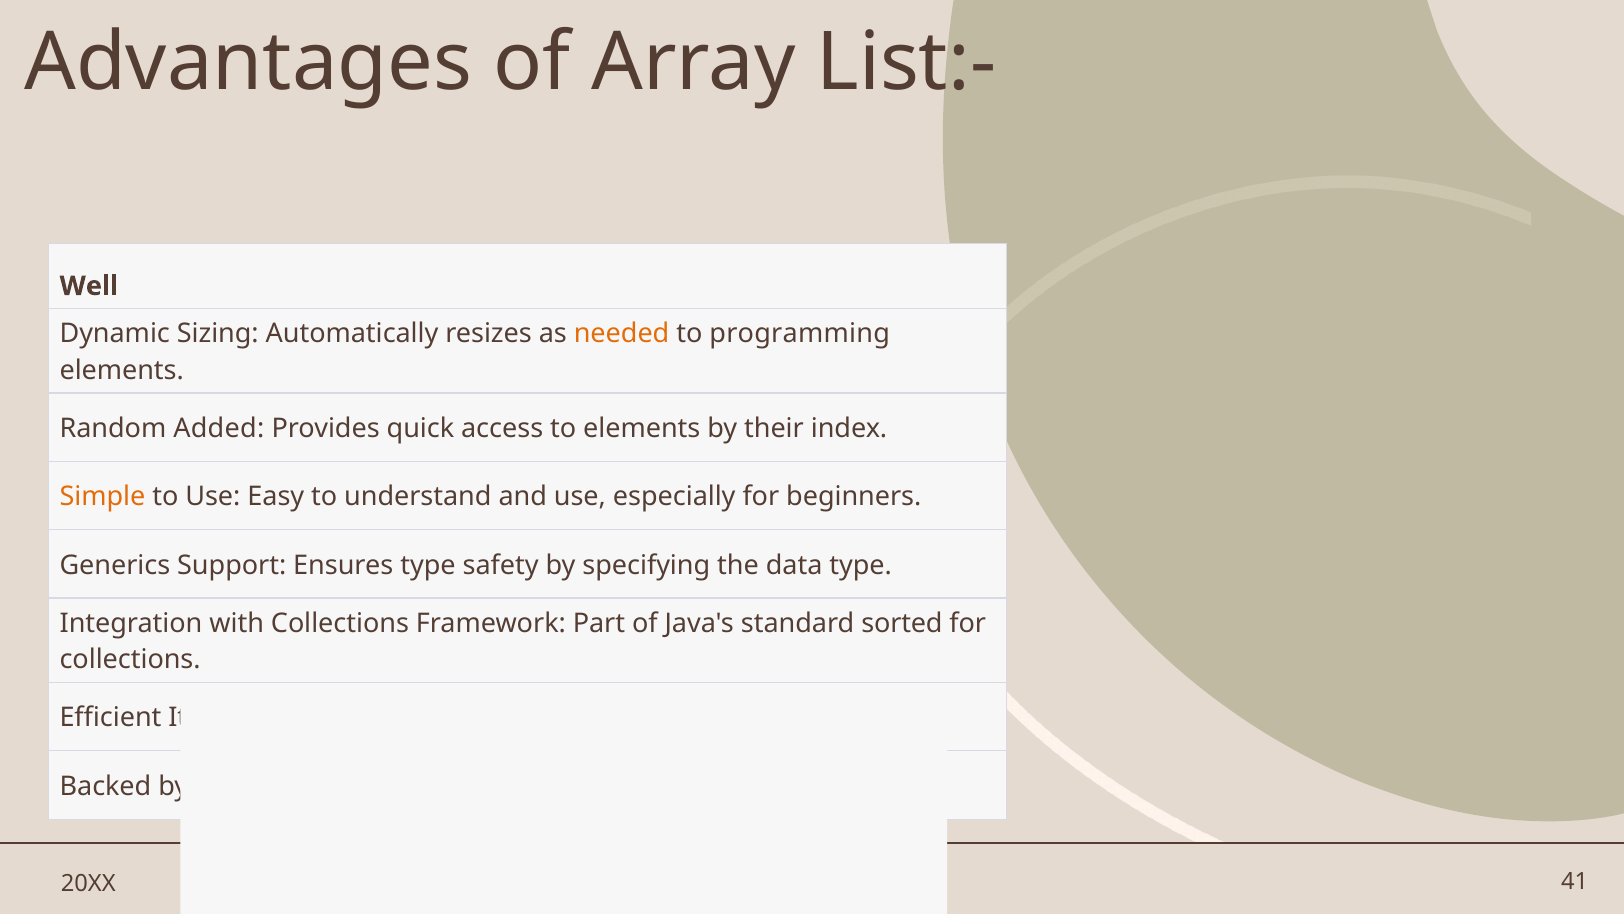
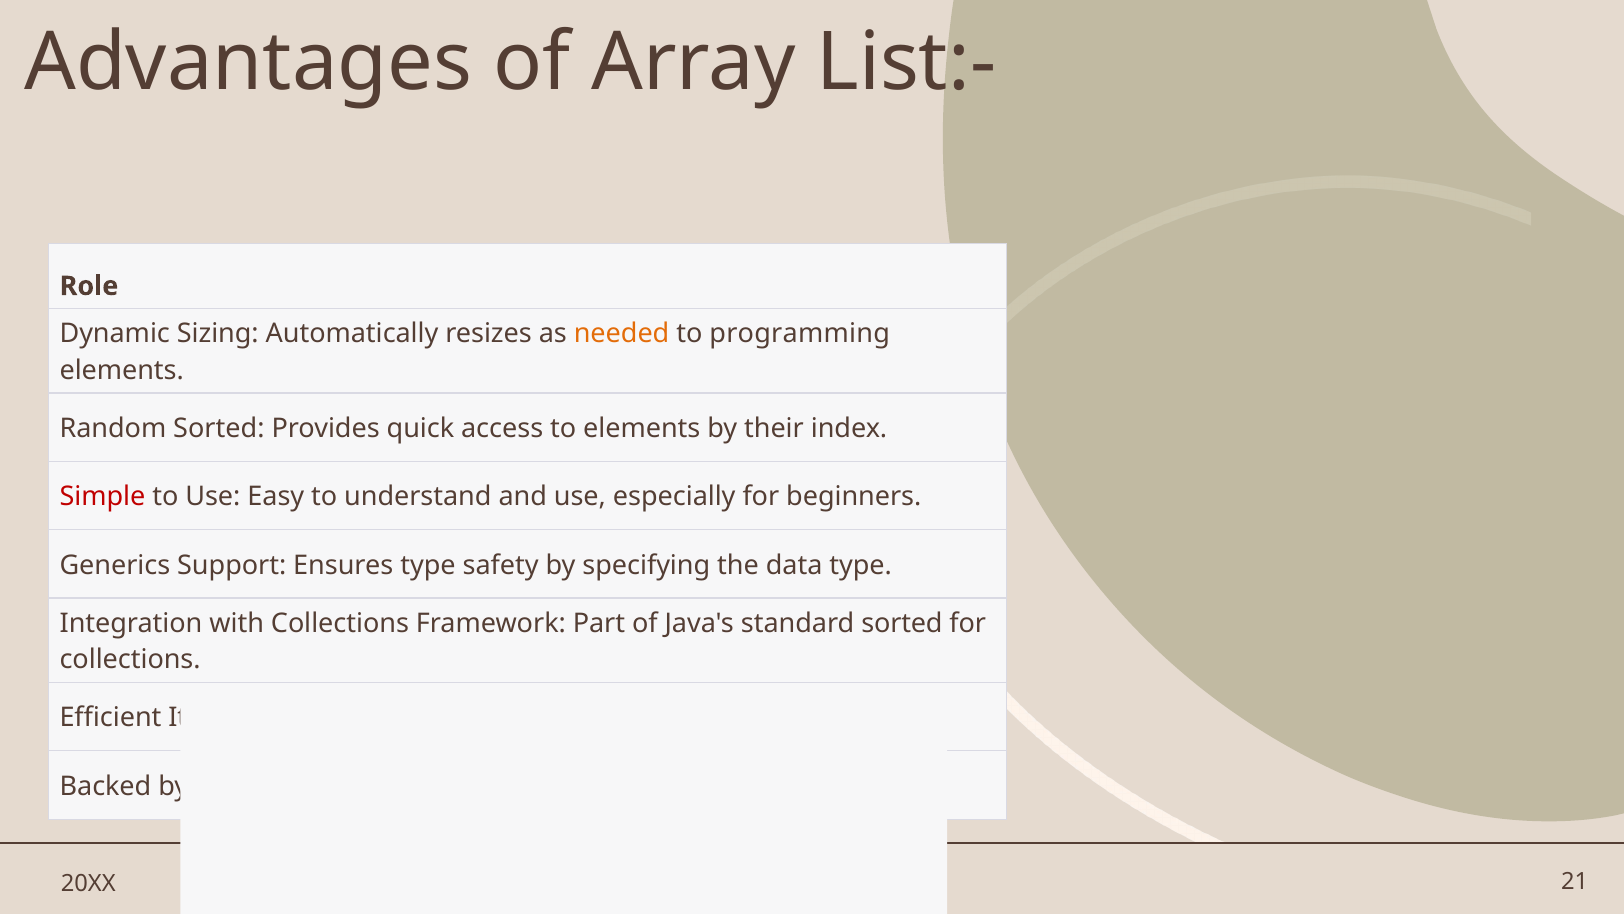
Well: Well -> Role
Random Added: Added -> Sorted
Simple colour: orange -> red
41: 41 -> 21
